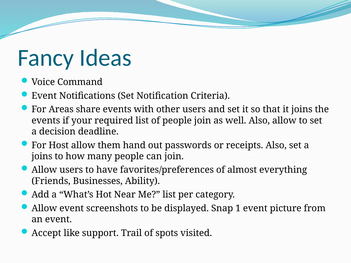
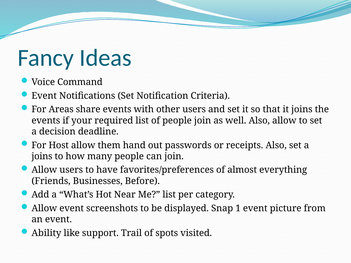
Ability: Ability -> Before
Accept: Accept -> Ability
